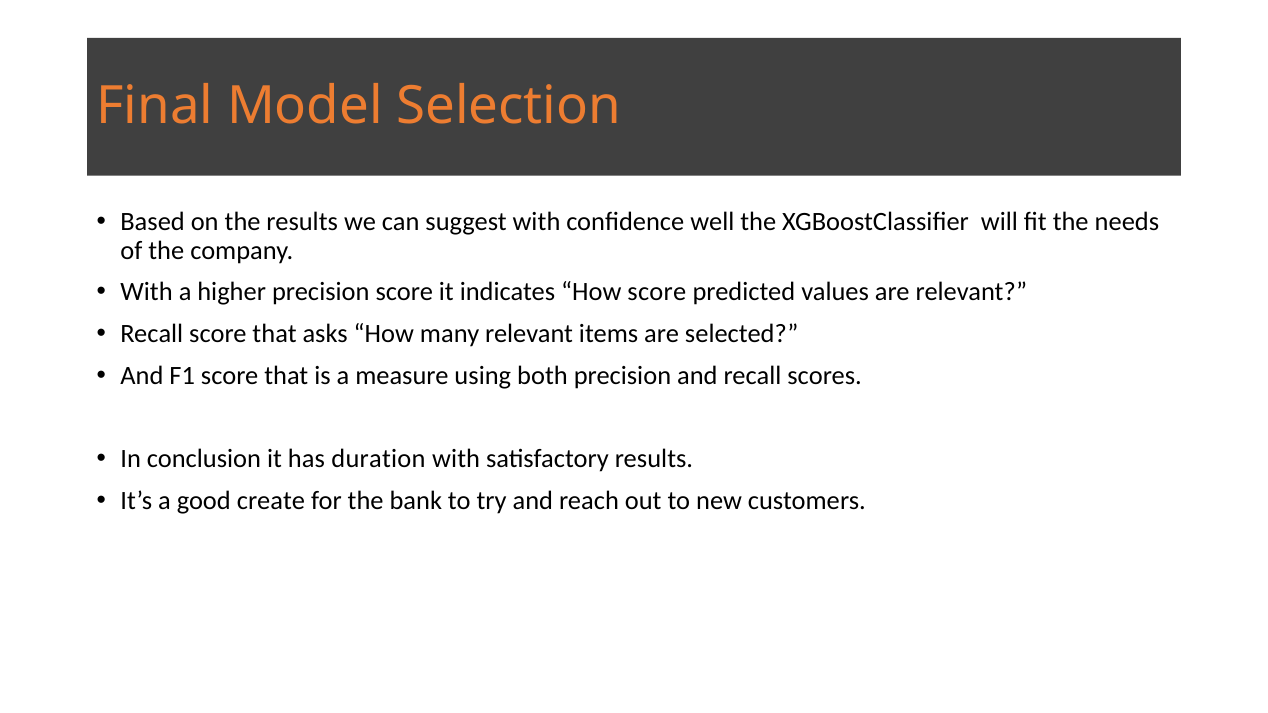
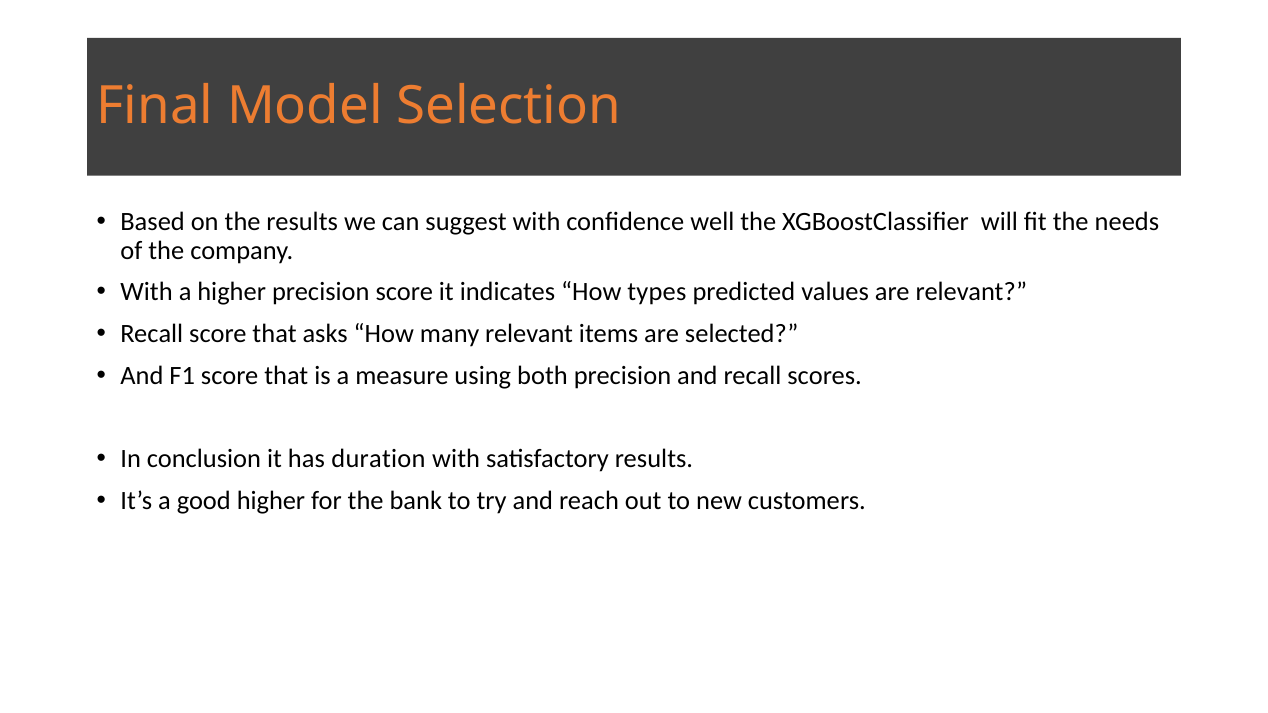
How score: score -> types
good create: create -> higher
